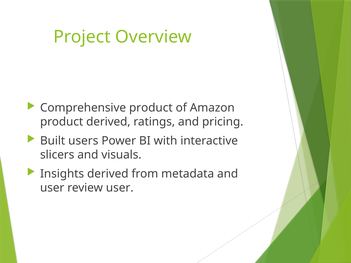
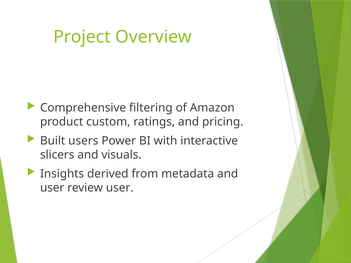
Comprehensive product: product -> filtering
product derived: derived -> custom
